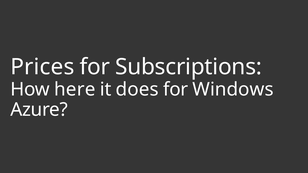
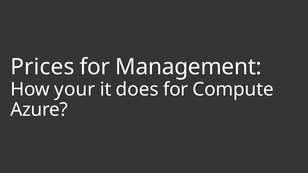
Subscriptions: Subscriptions -> Management
here: here -> your
Windows: Windows -> Compute
